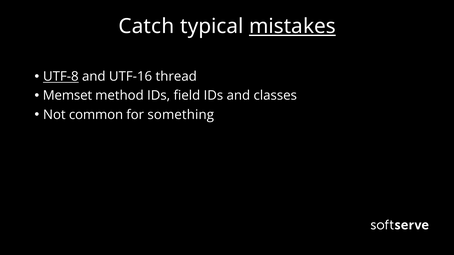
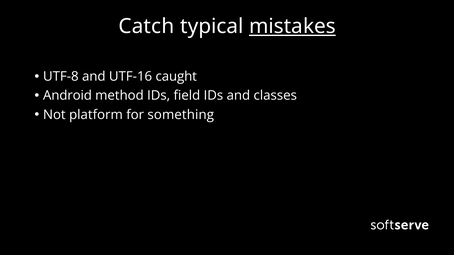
UTF-8 underline: present -> none
thread: thread -> caught
Memset: Memset -> Android
common: common -> platform
